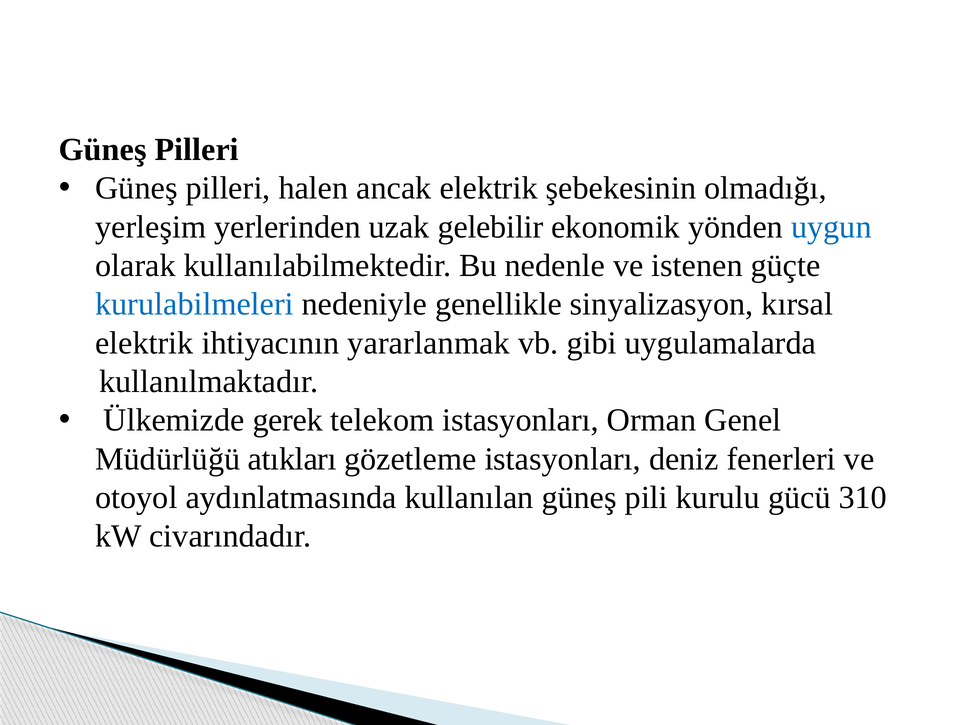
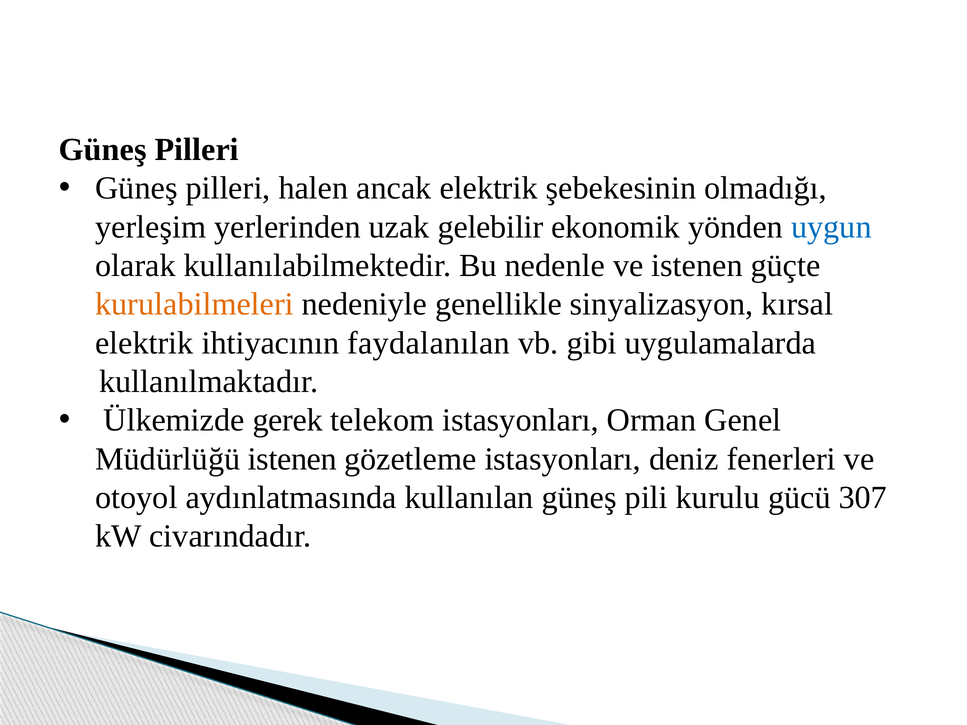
kurulabilmeleri colour: blue -> orange
yararlanmak: yararlanmak -> faydalanılan
Müdürlüğü atıkları: atıkları -> istenen
310: 310 -> 307
